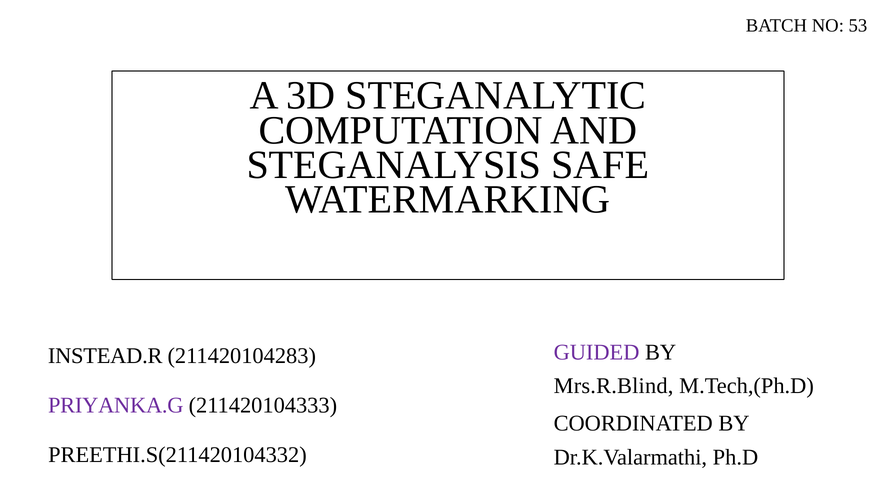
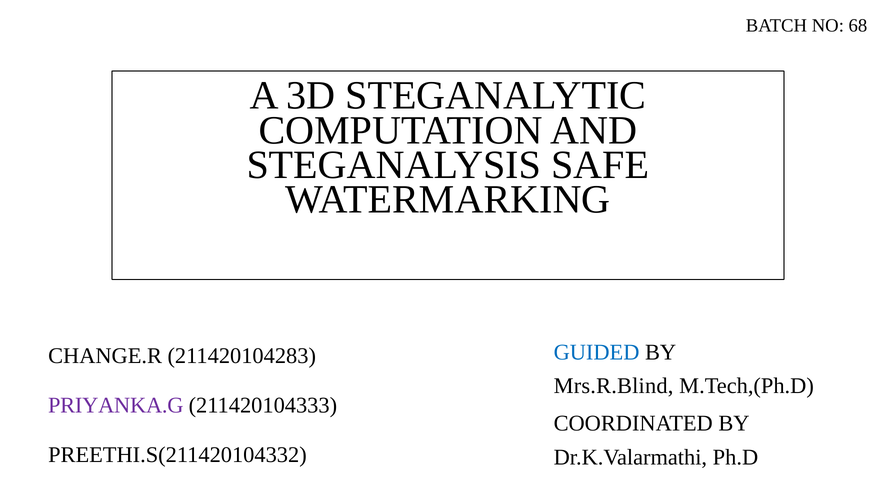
53: 53 -> 68
GUIDED colour: purple -> blue
INSTEAD.R: INSTEAD.R -> CHANGE.R
